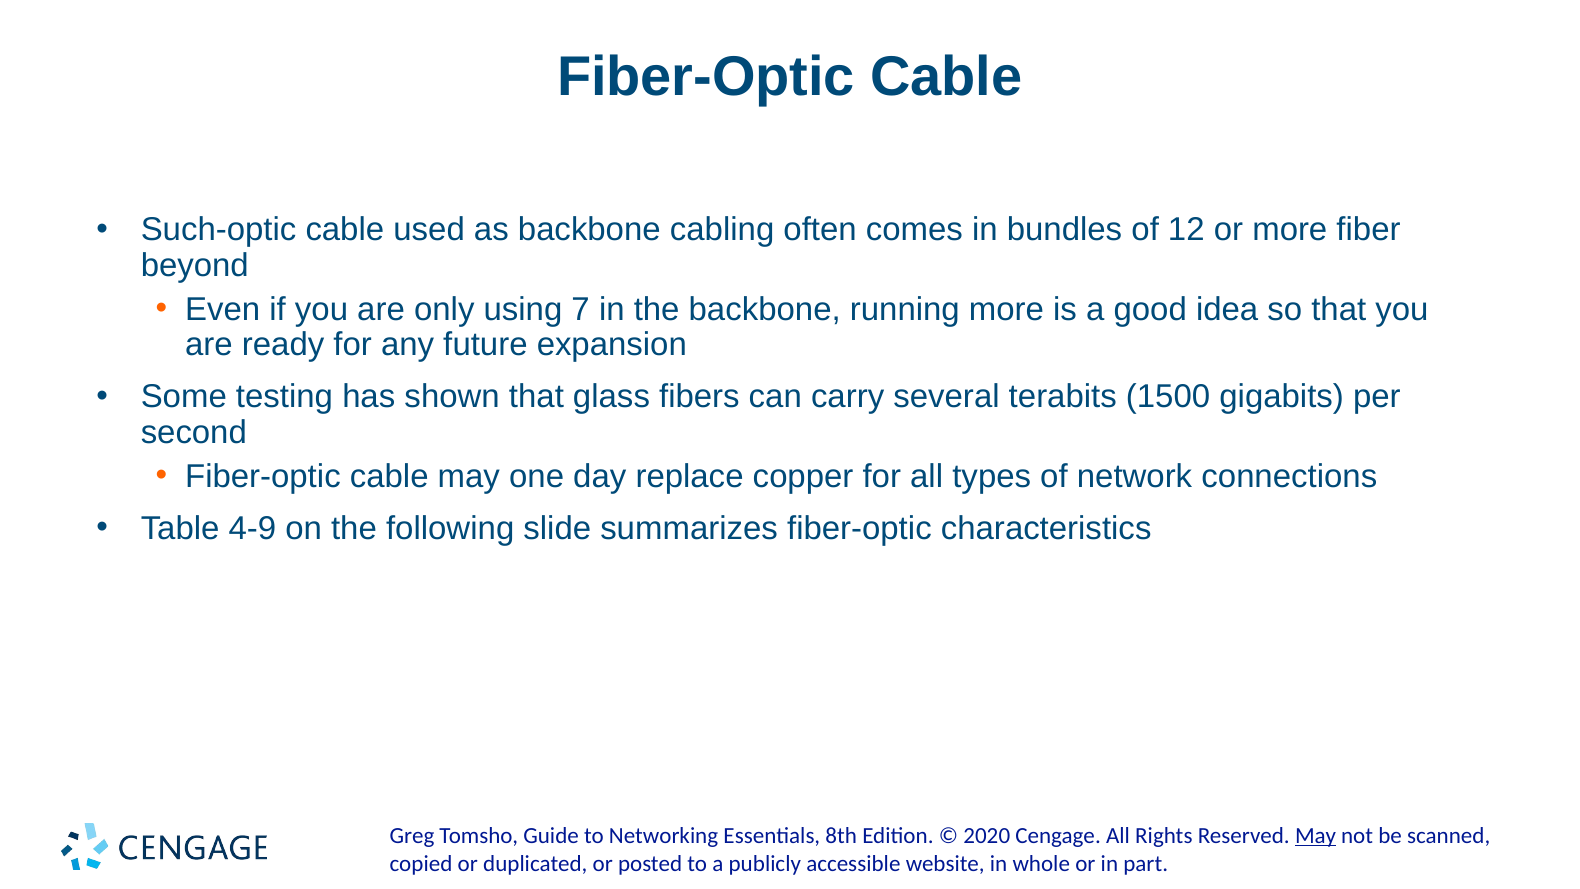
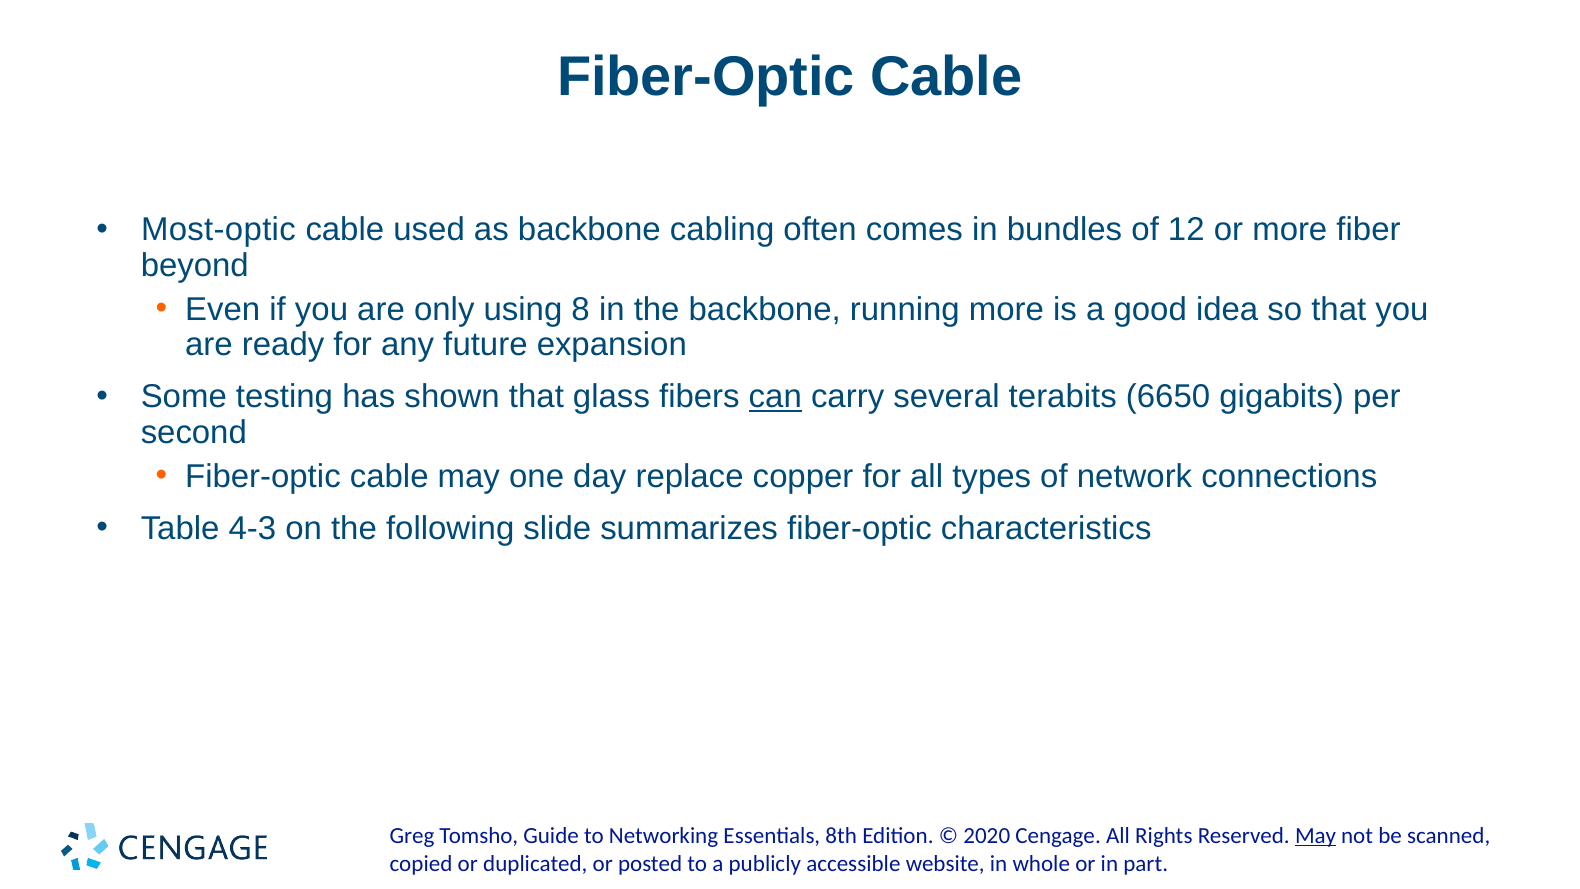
Such-optic: Such-optic -> Most-optic
7: 7 -> 8
can underline: none -> present
1500: 1500 -> 6650
4-9: 4-9 -> 4-3
